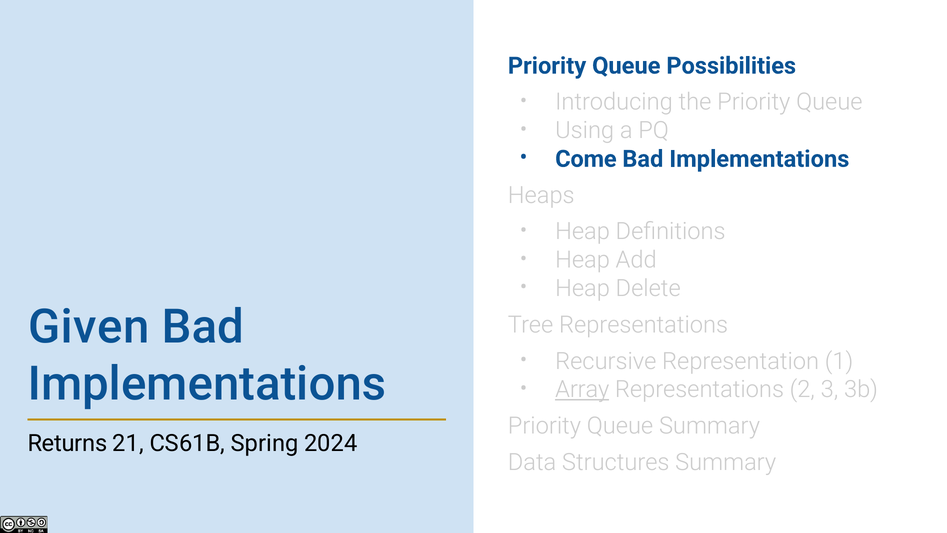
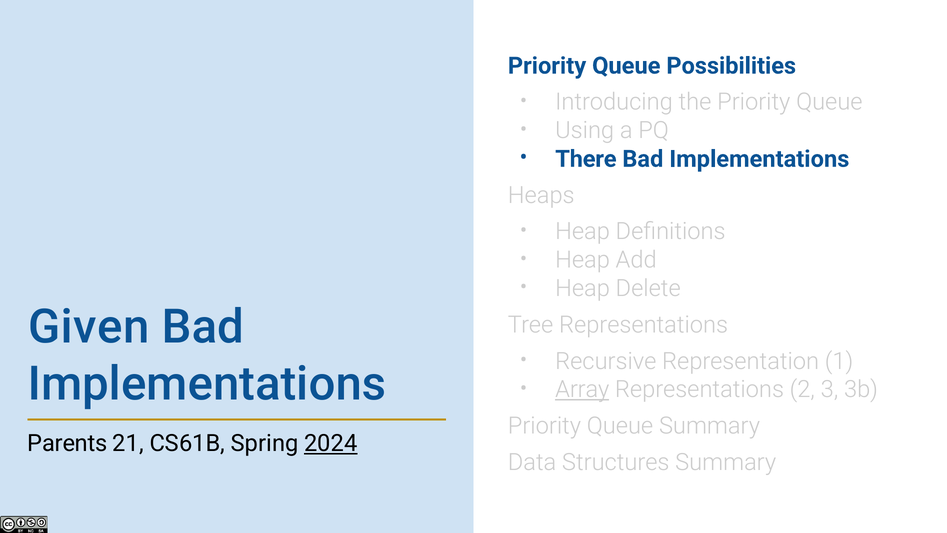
Come: Come -> There
Returns: Returns -> Parents
2024 underline: none -> present
